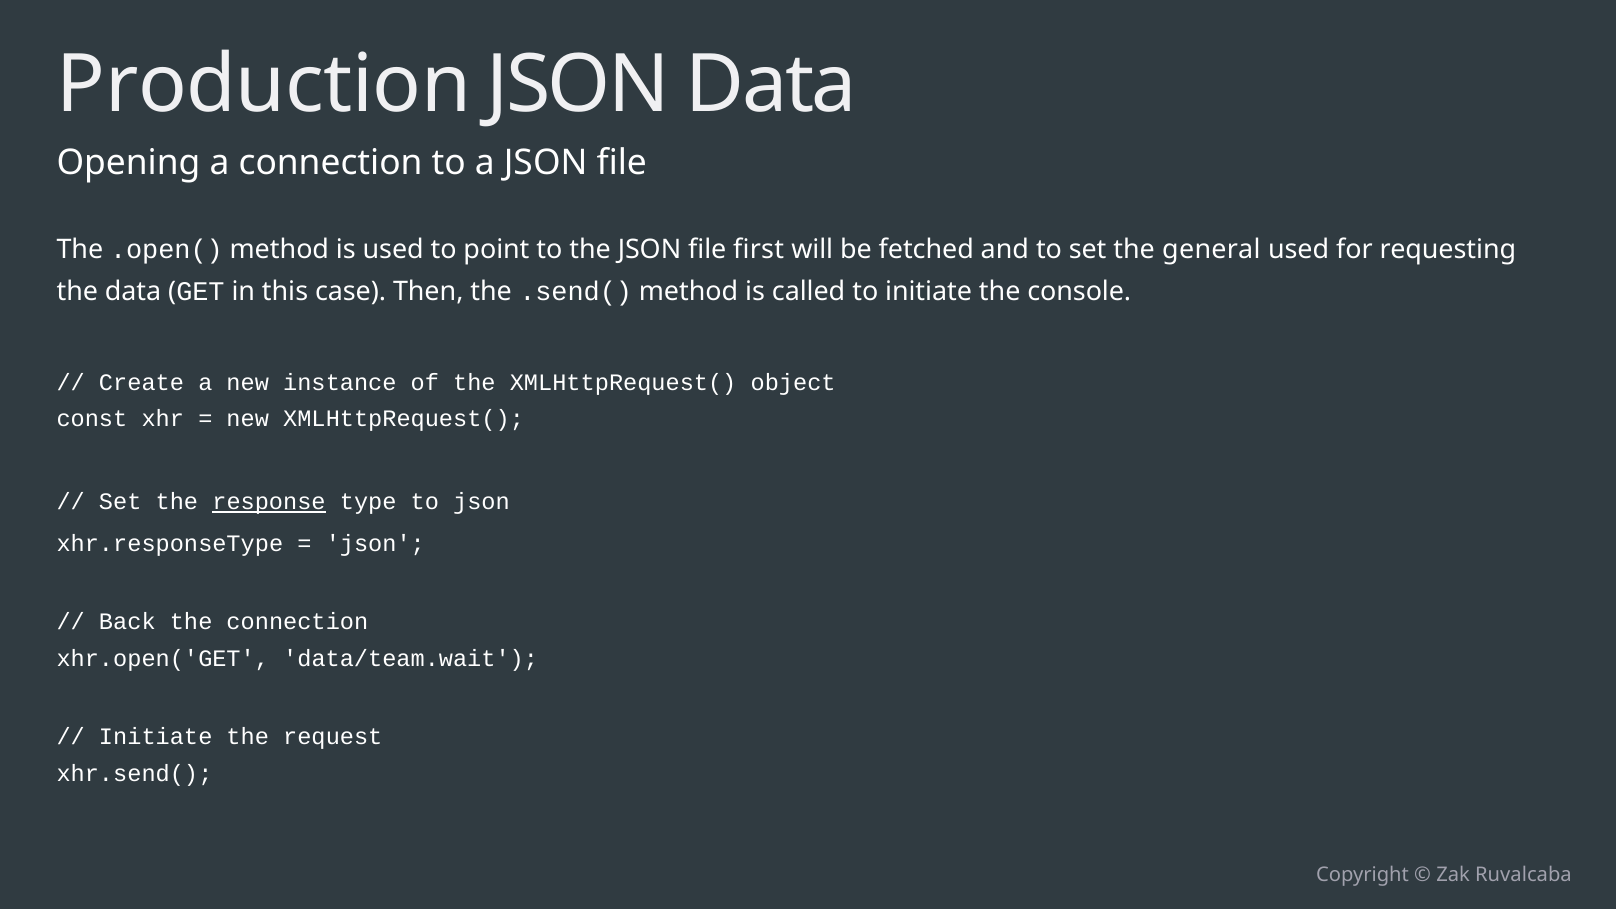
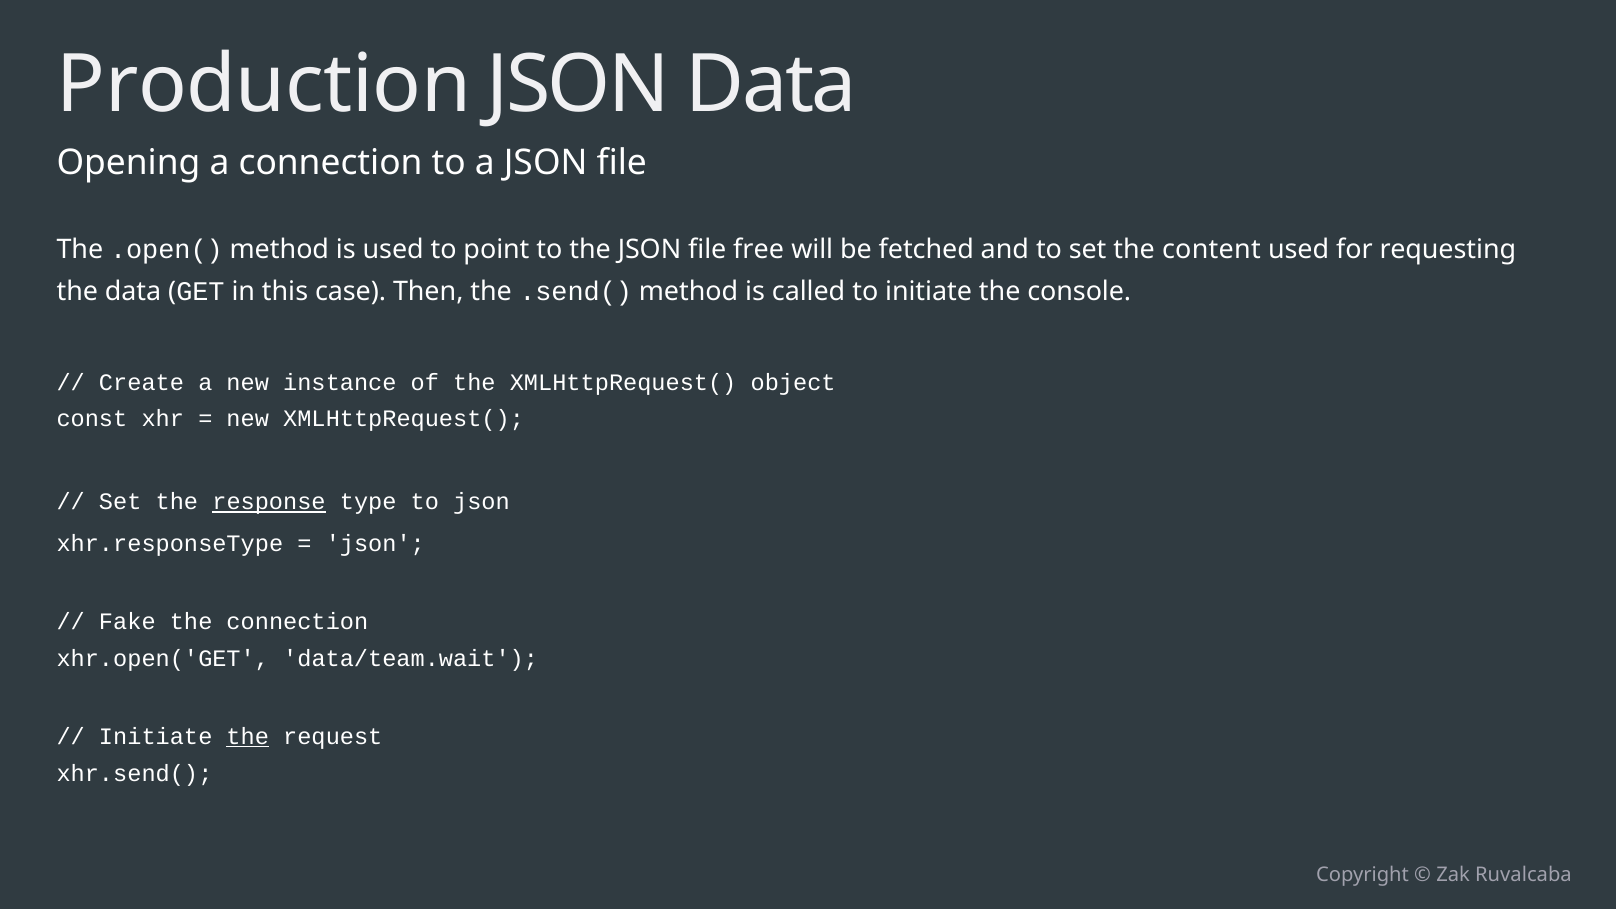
first: first -> free
general: general -> content
Back: Back -> Fake
the at (248, 737) underline: none -> present
